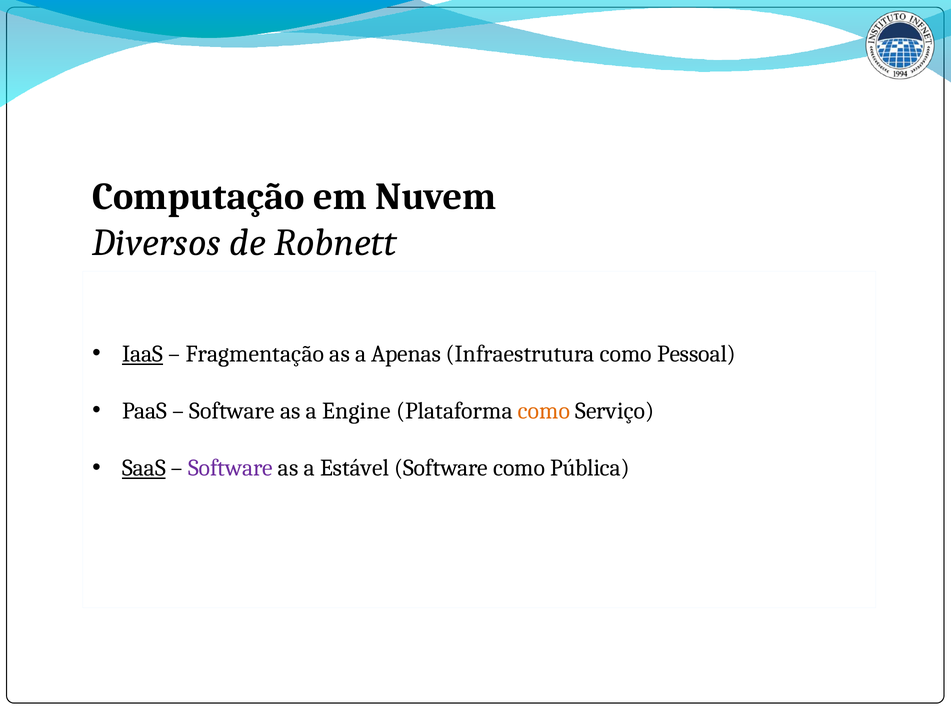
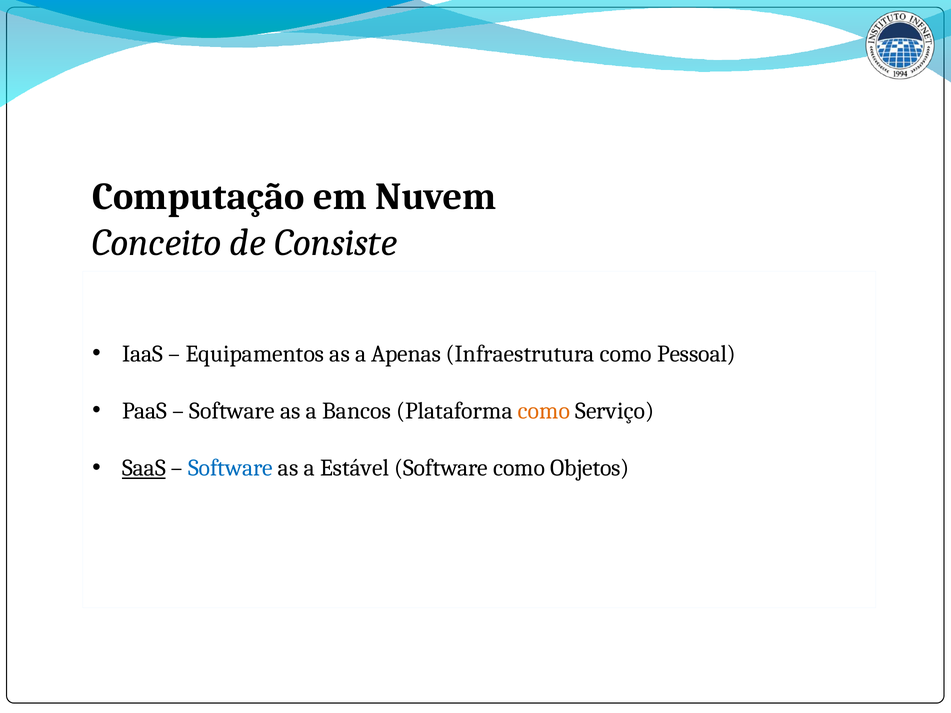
Diversos: Diversos -> Conceito
Robnett: Robnett -> Consiste
IaaS underline: present -> none
Fragmentação: Fragmentação -> Equipamentos
Engine: Engine -> Bancos
Software at (230, 468) colour: purple -> blue
Pública: Pública -> Objetos
